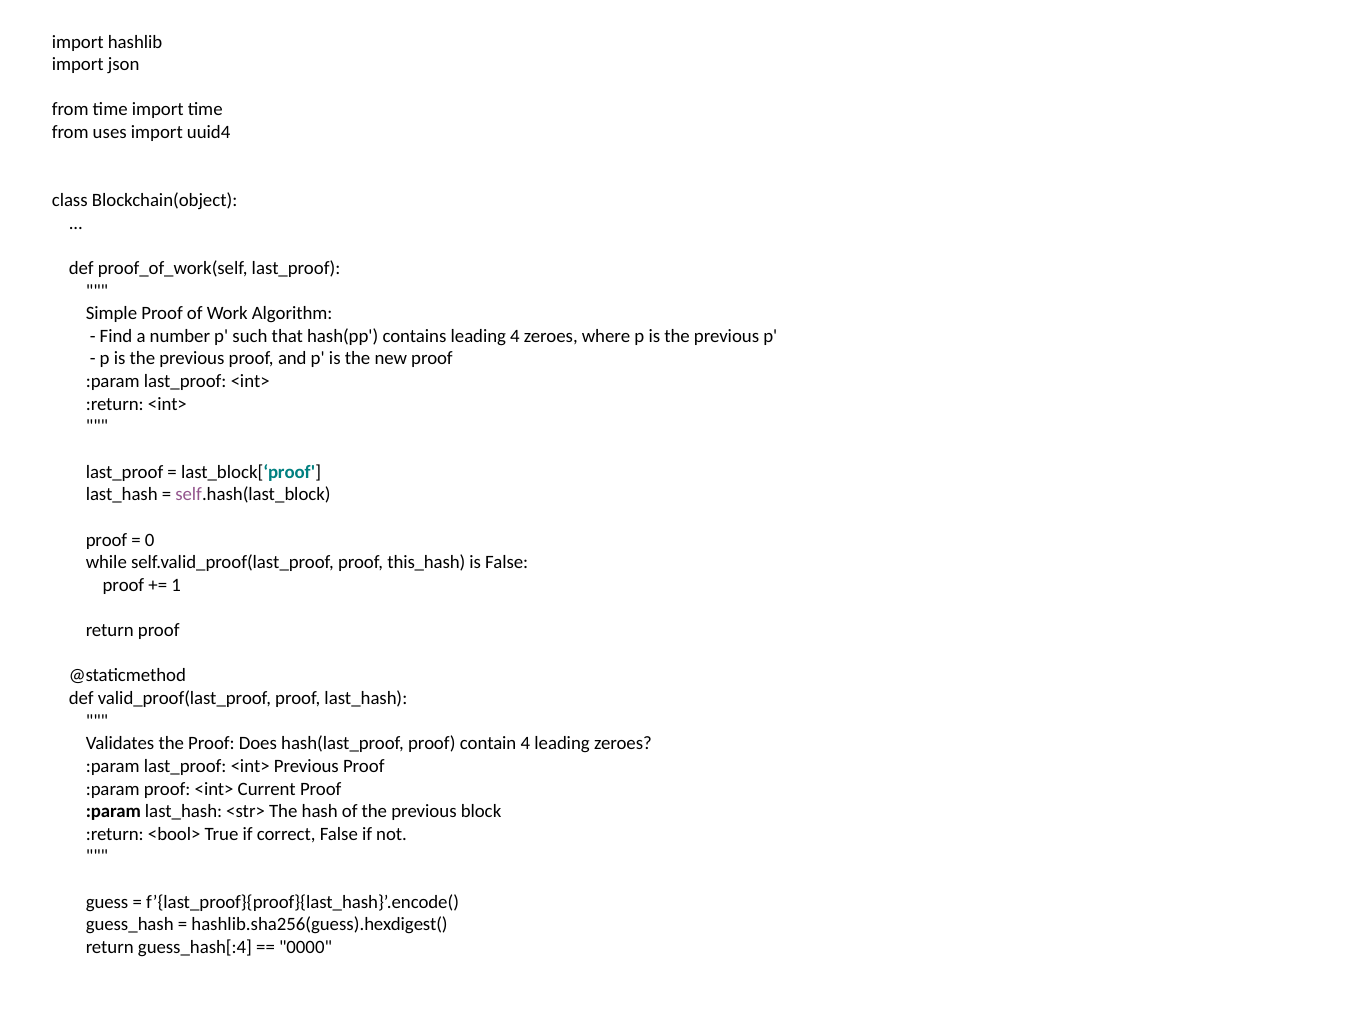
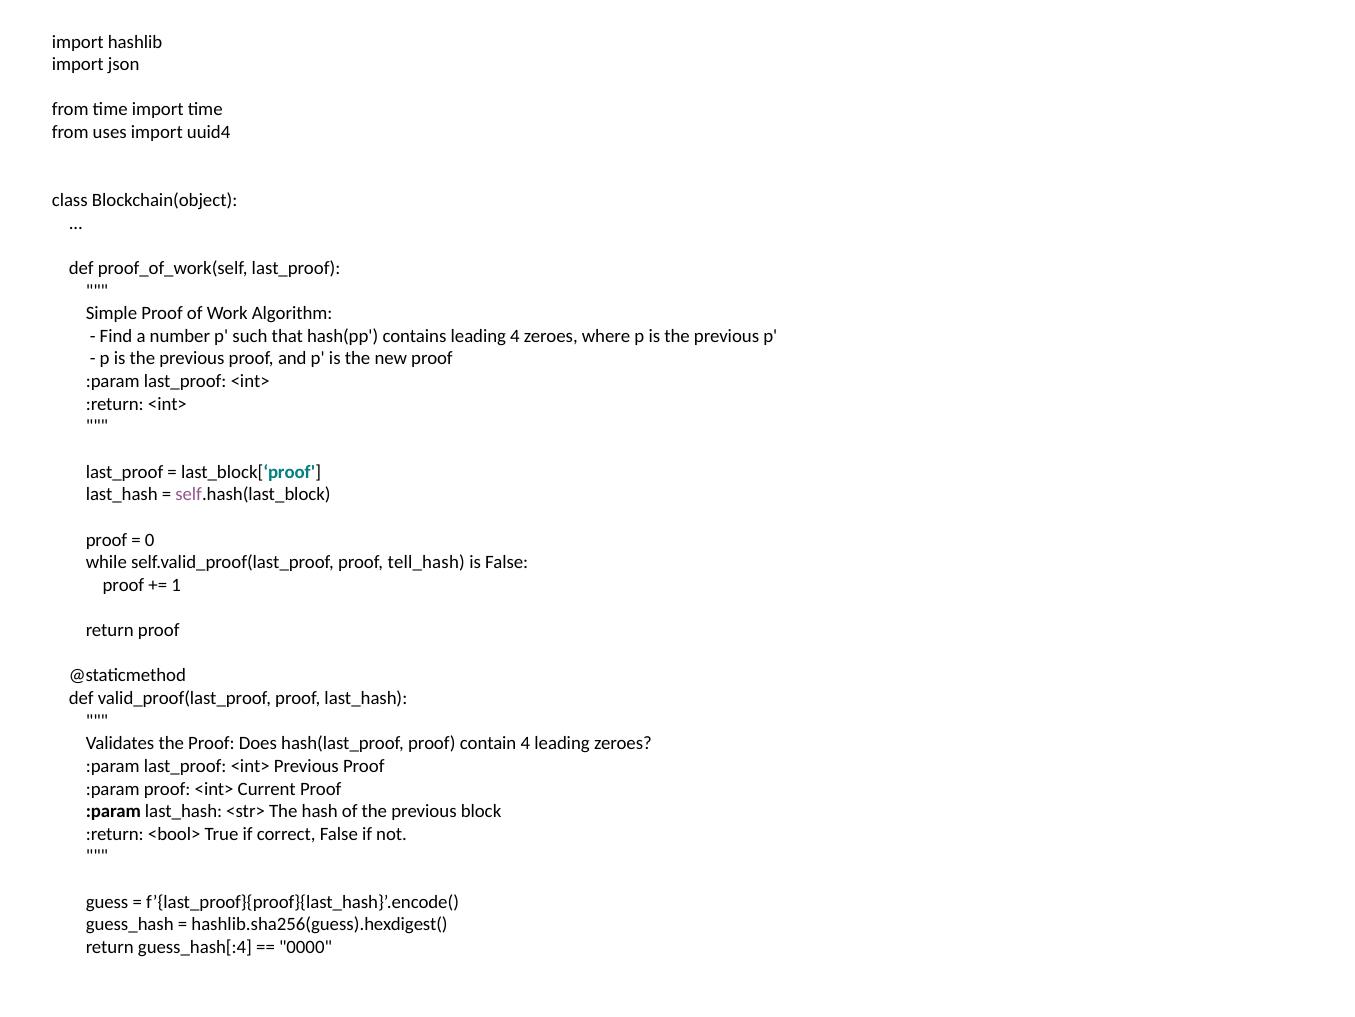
this_hash: this_hash -> tell_hash
